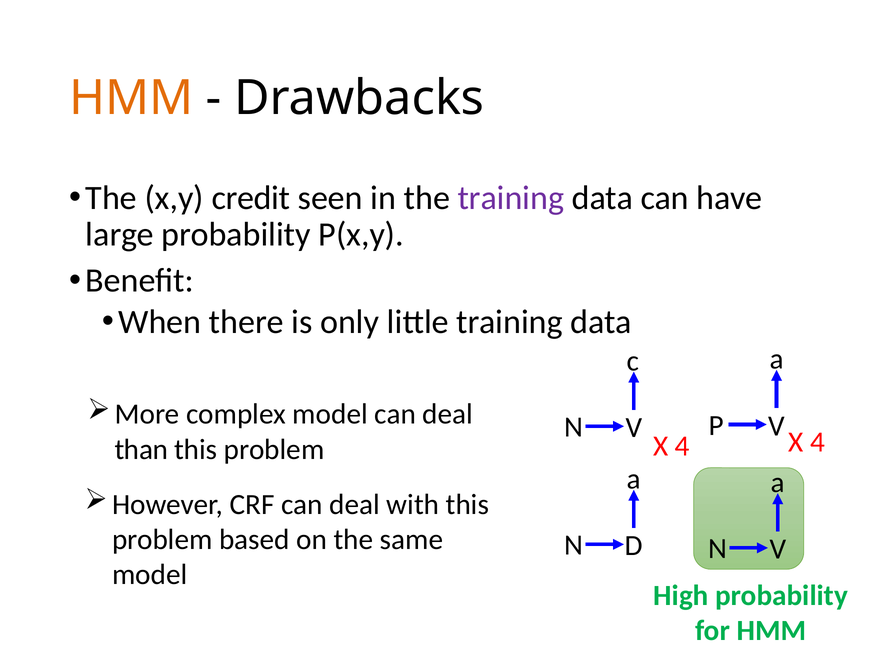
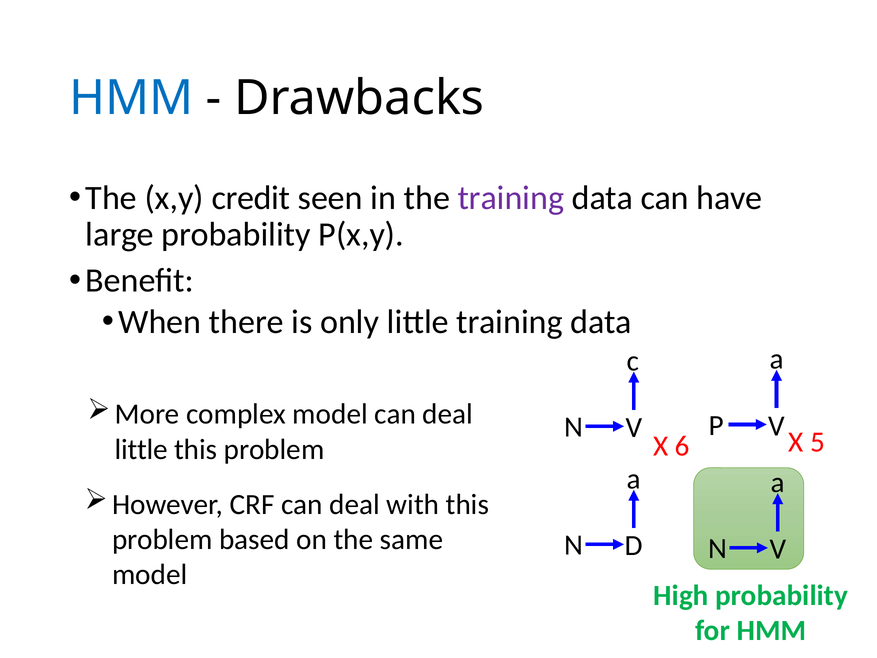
HMM at (131, 98) colour: orange -> blue
4 at (682, 446): 4 -> 6
4 at (818, 442): 4 -> 5
than at (141, 449): than -> little
